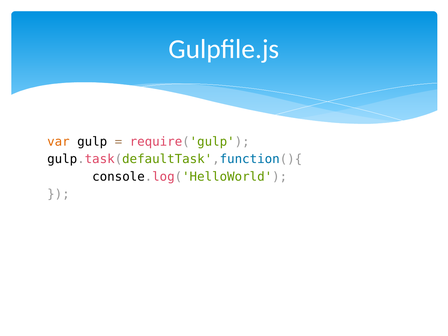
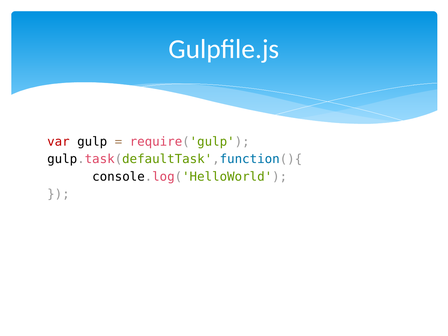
var colour: orange -> red
